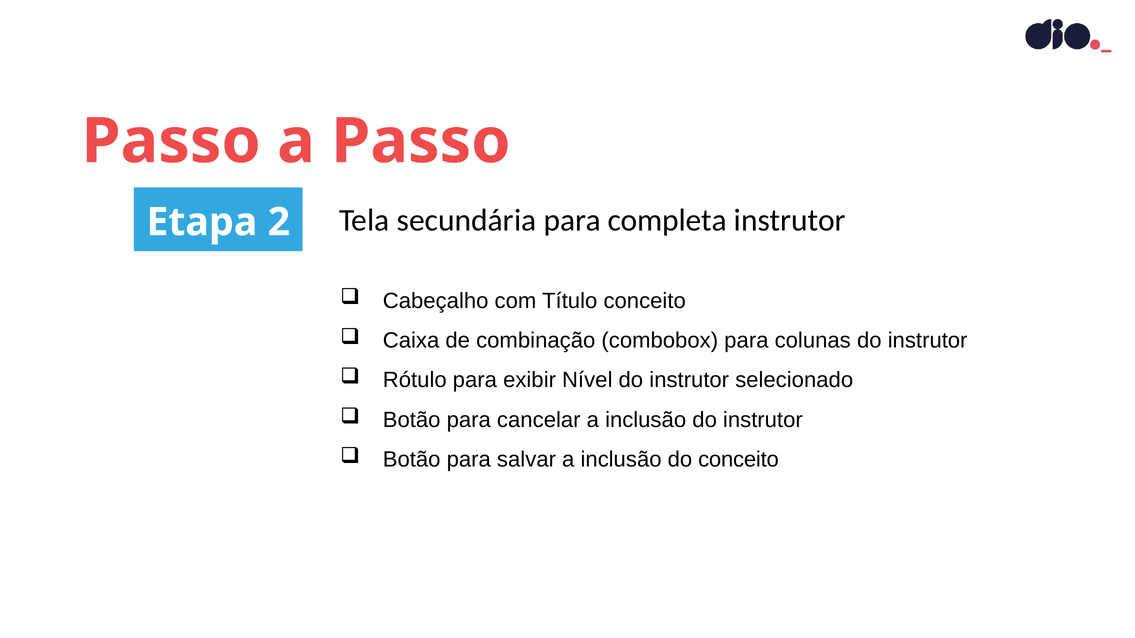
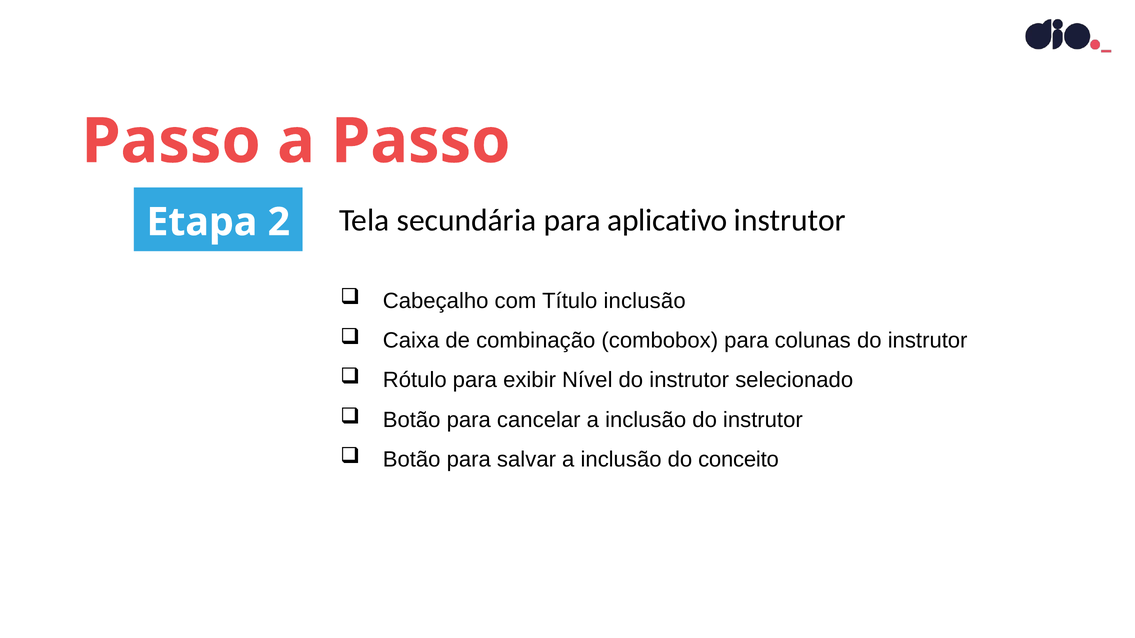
completa: completa -> aplicativo
Título conceito: conceito -> inclusão
